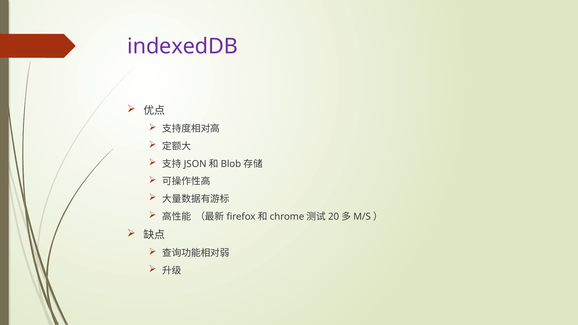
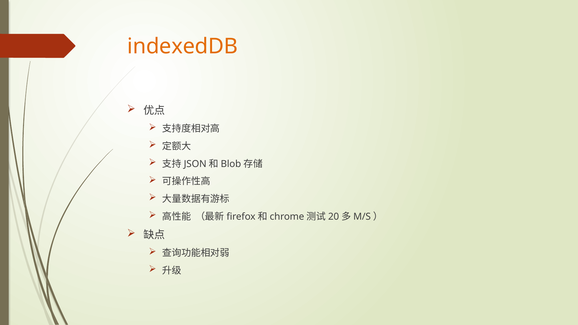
indexedDB colour: purple -> orange
